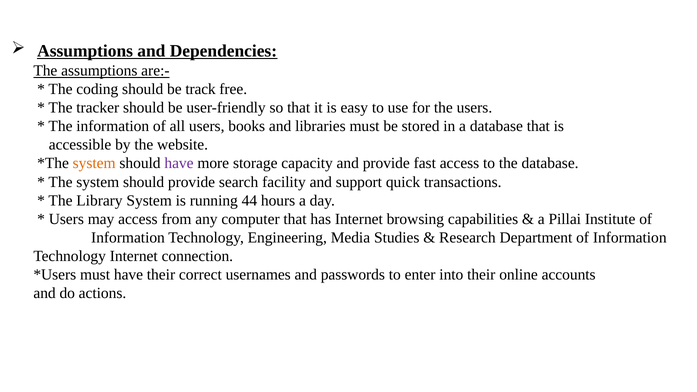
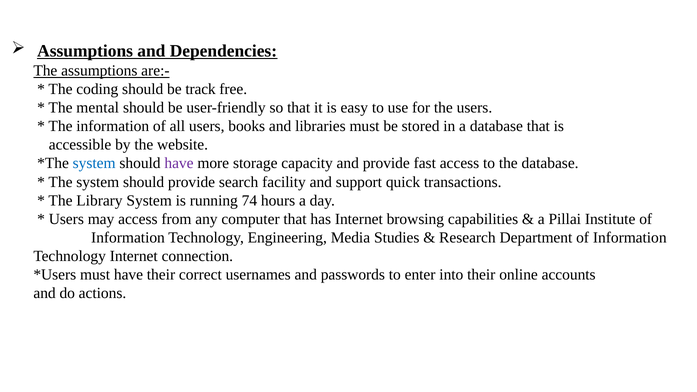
tracker: tracker -> mental
system at (94, 163) colour: orange -> blue
44: 44 -> 74
